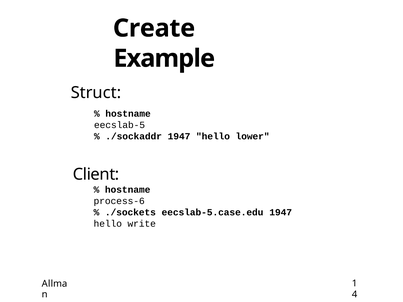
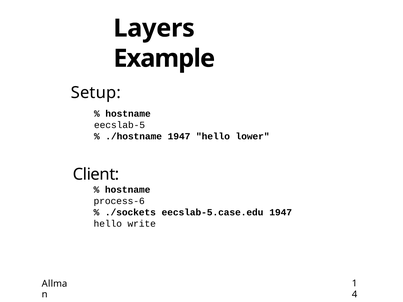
Create: Create -> Layers
Struct: Struct -> Setup
./sockaddr: ./sockaddr -> ./hostname
